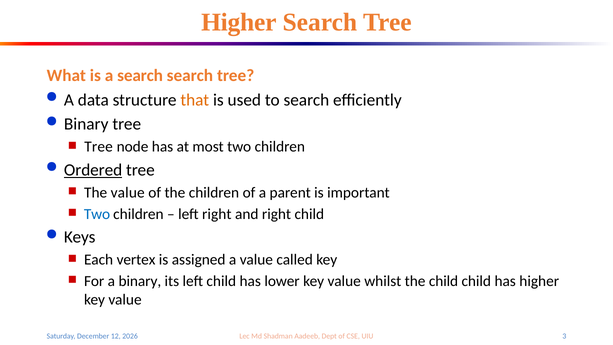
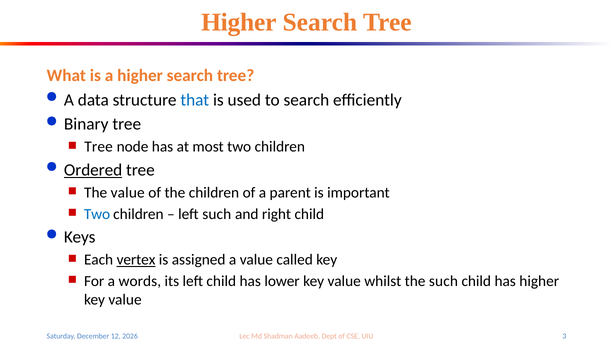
a search: search -> higher
that colour: orange -> blue
left right: right -> such
vertex underline: none -> present
a binary: binary -> words
the child: child -> such
